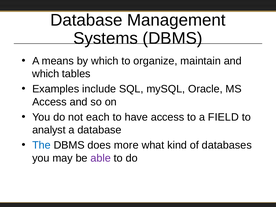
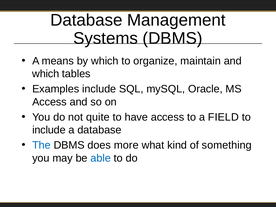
each: each -> quite
analyst at (49, 130): analyst -> include
databases: databases -> something
able colour: purple -> blue
